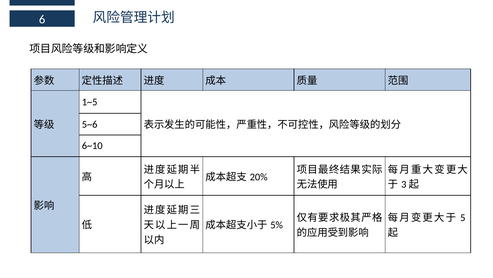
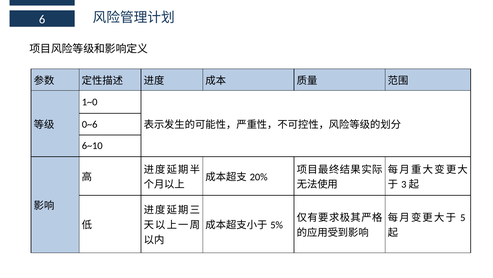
1~5: 1~5 -> 1~0
5~6: 5~6 -> 0~6
